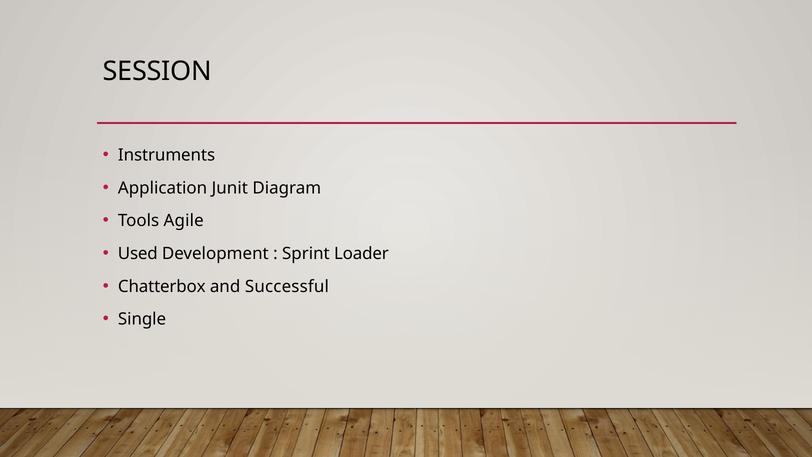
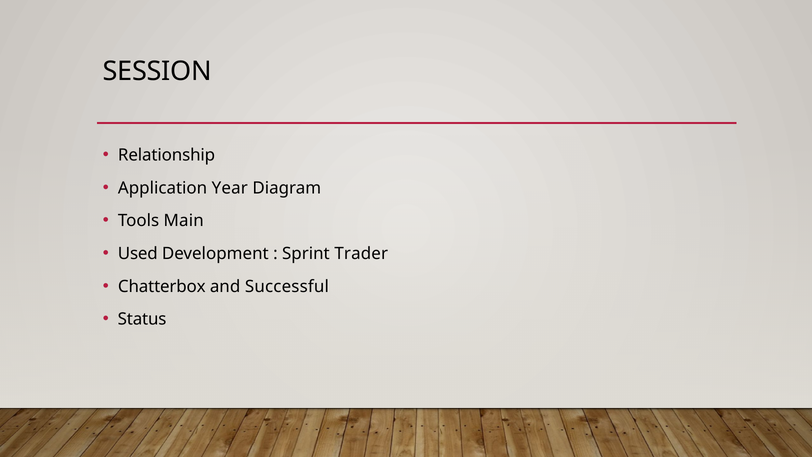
Instruments: Instruments -> Relationship
Junit: Junit -> Year
Agile: Agile -> Main
Loader: Loader -> Trader
Single: Single -> Status
